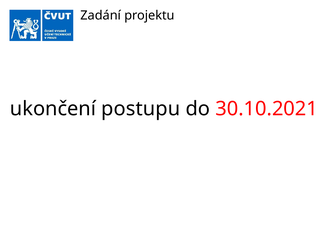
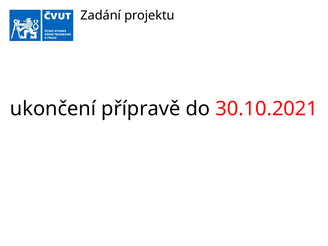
postupu: postupu -> přípravě
